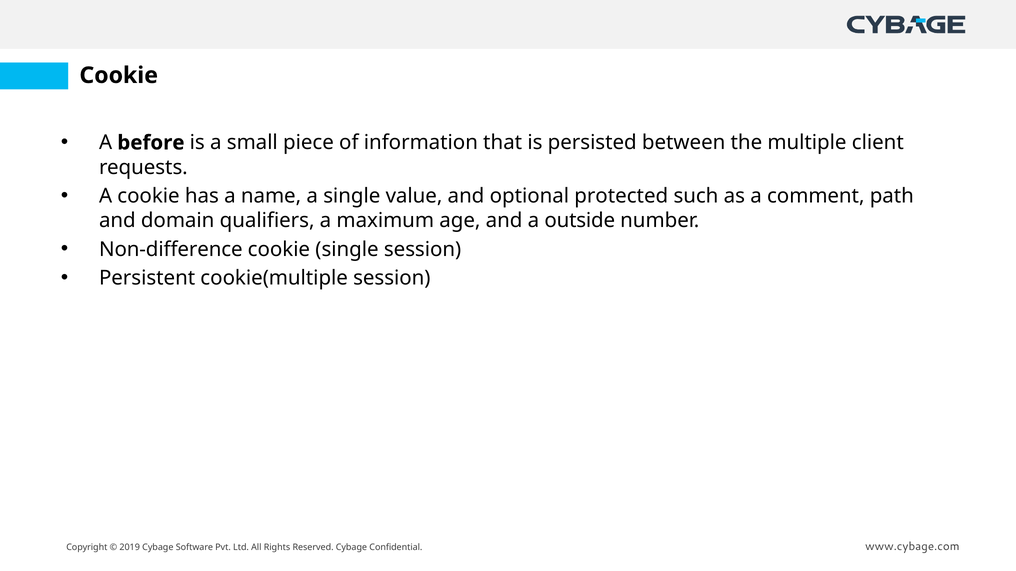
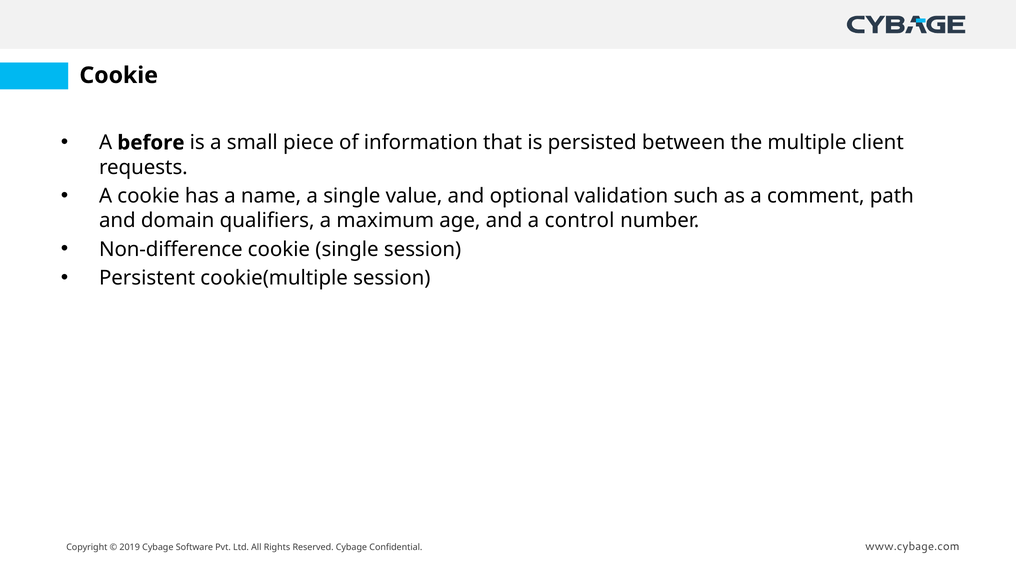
protected: protected -> validation
outside: outside -> control
